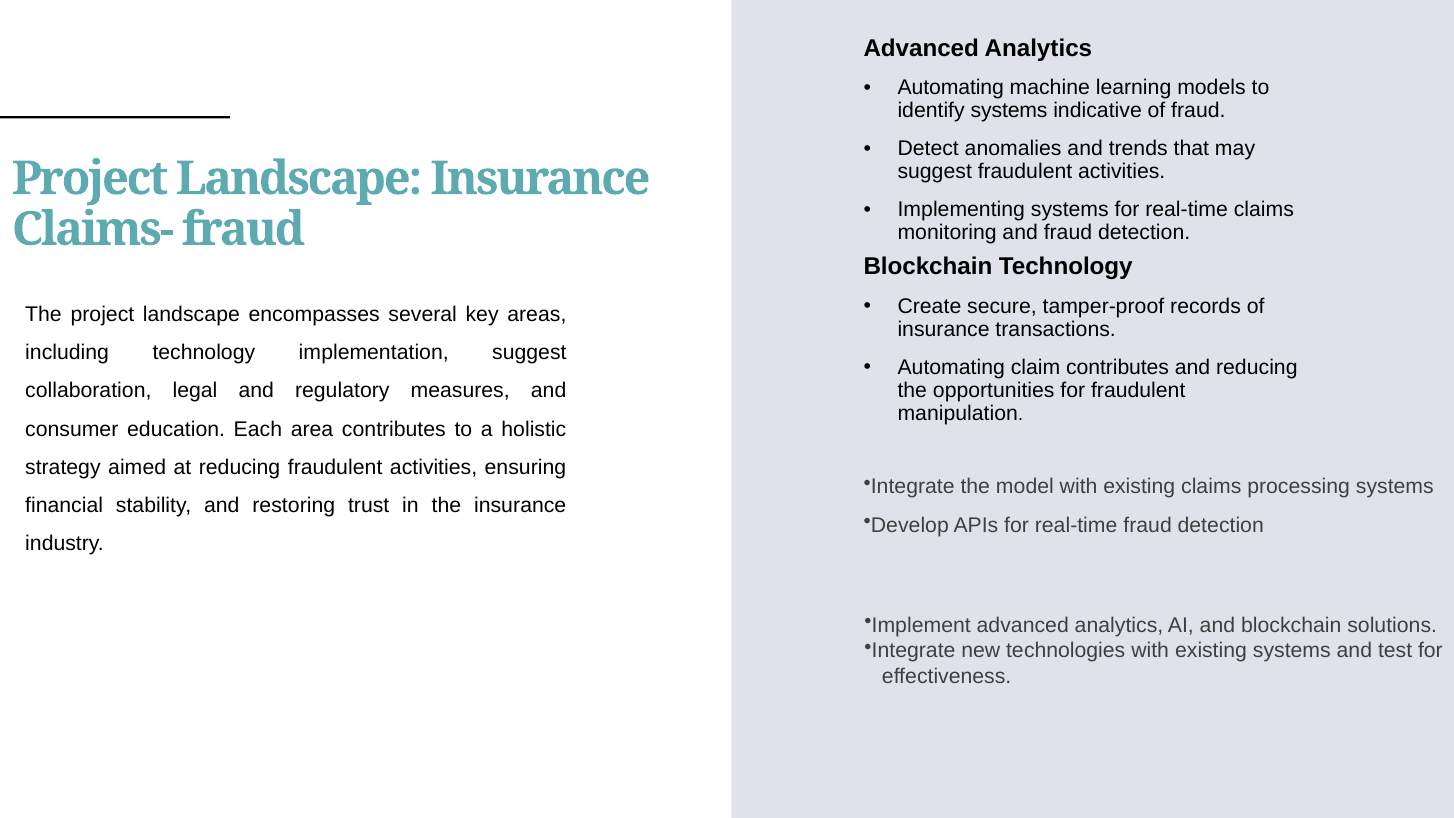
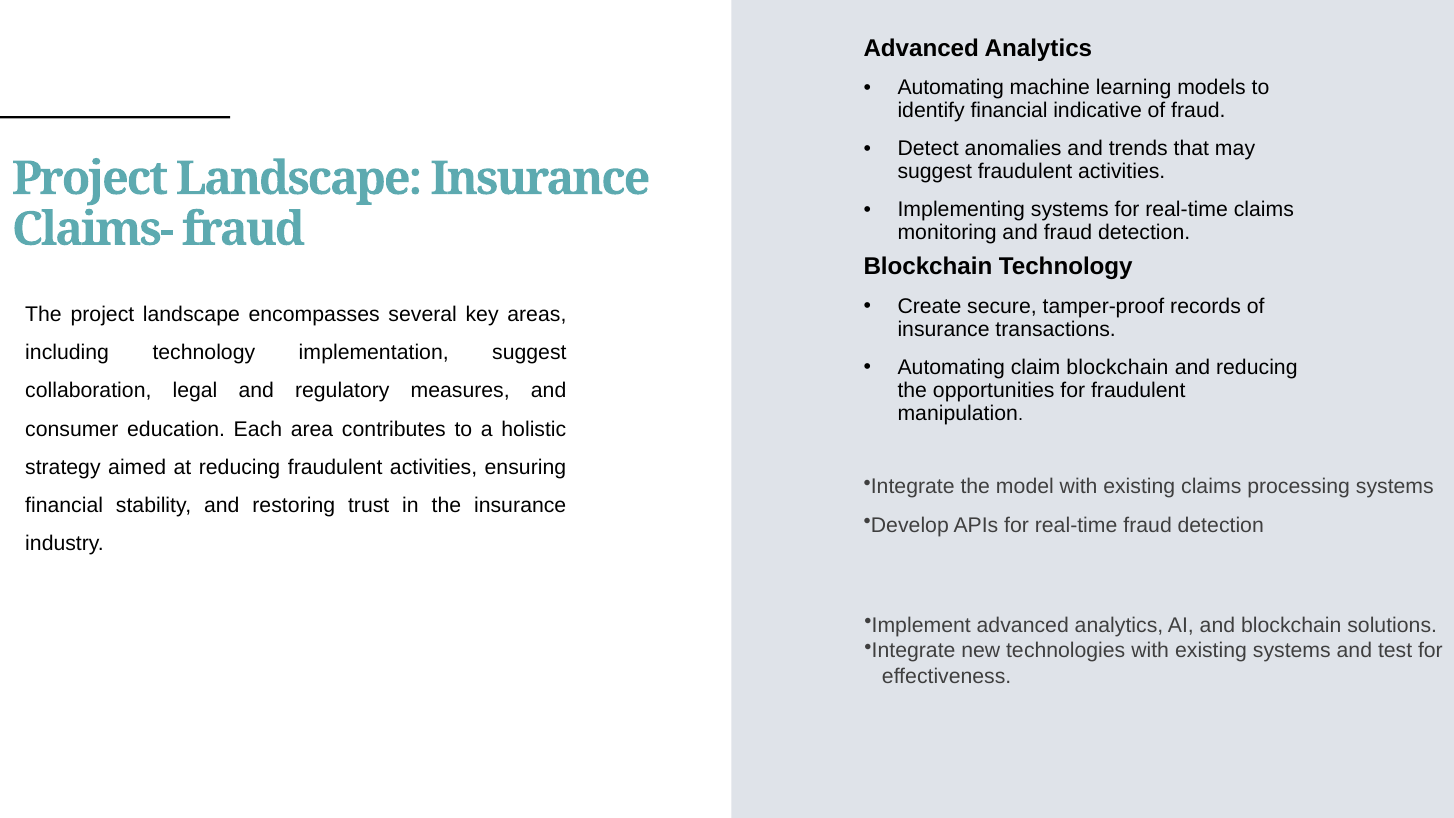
identify systems: systems -> financial
claim contributes: contributes -> blockchain
